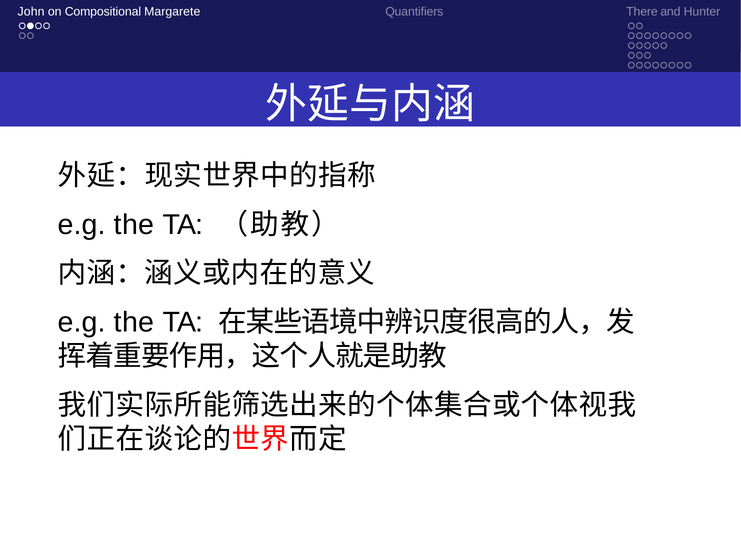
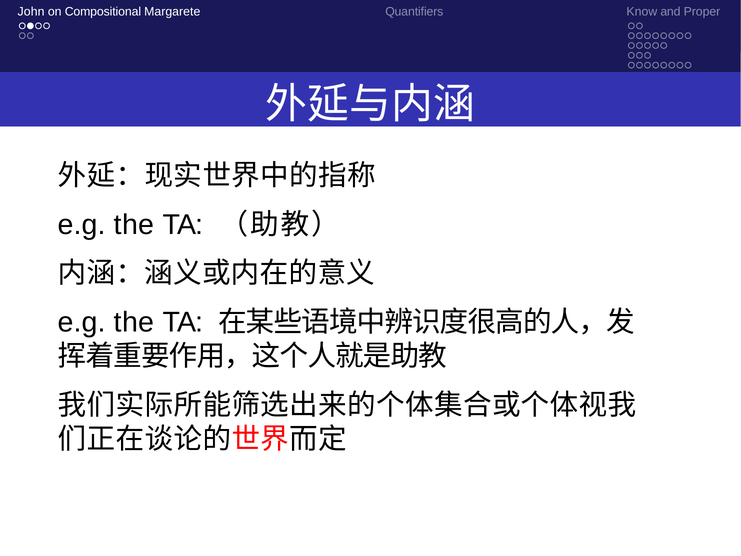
There: There -> Know
Hunter: Hunter -> Proper
